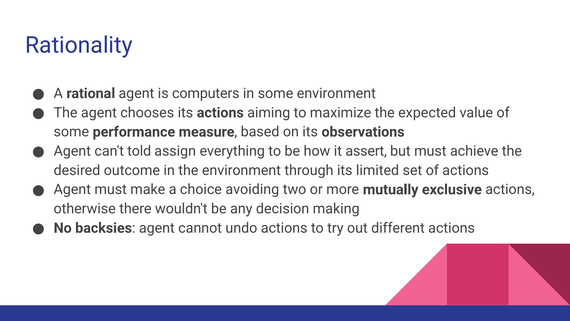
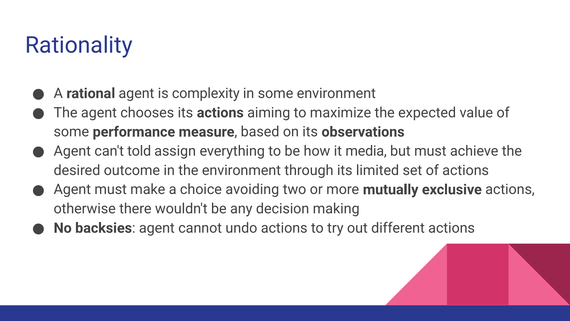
computers: computers -> complexity
assert: assert -> media
